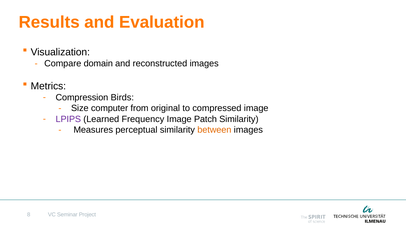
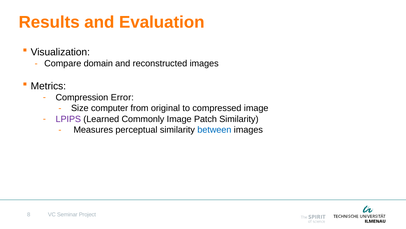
Birds: Birds -> Error
Frequency: Frequency -> Commonly
between colour: orange -> blue
